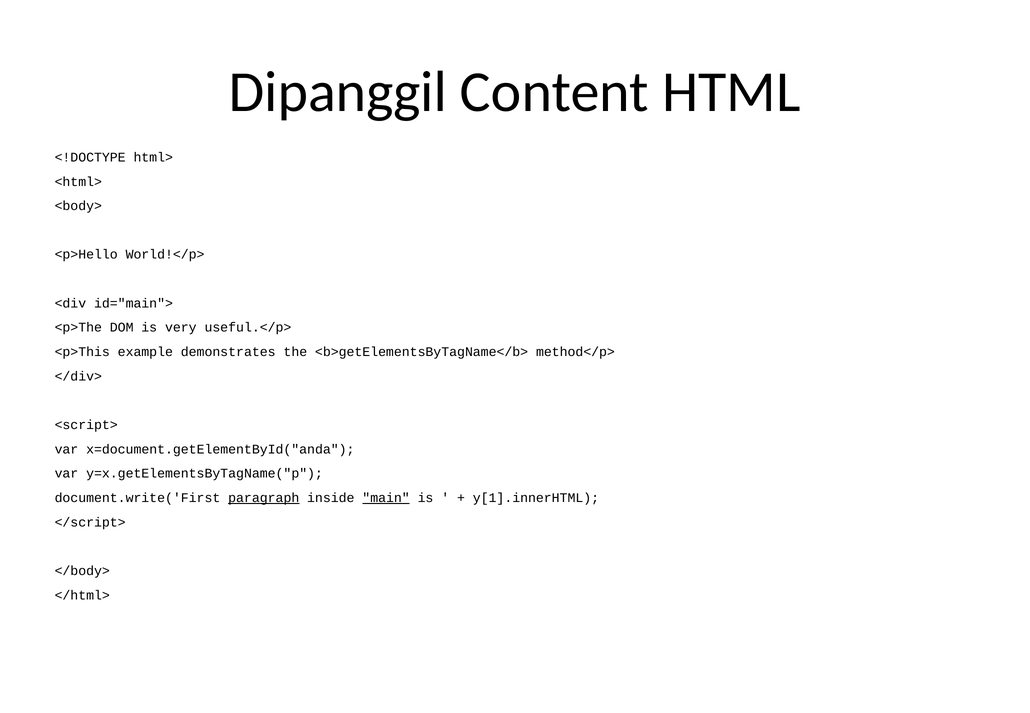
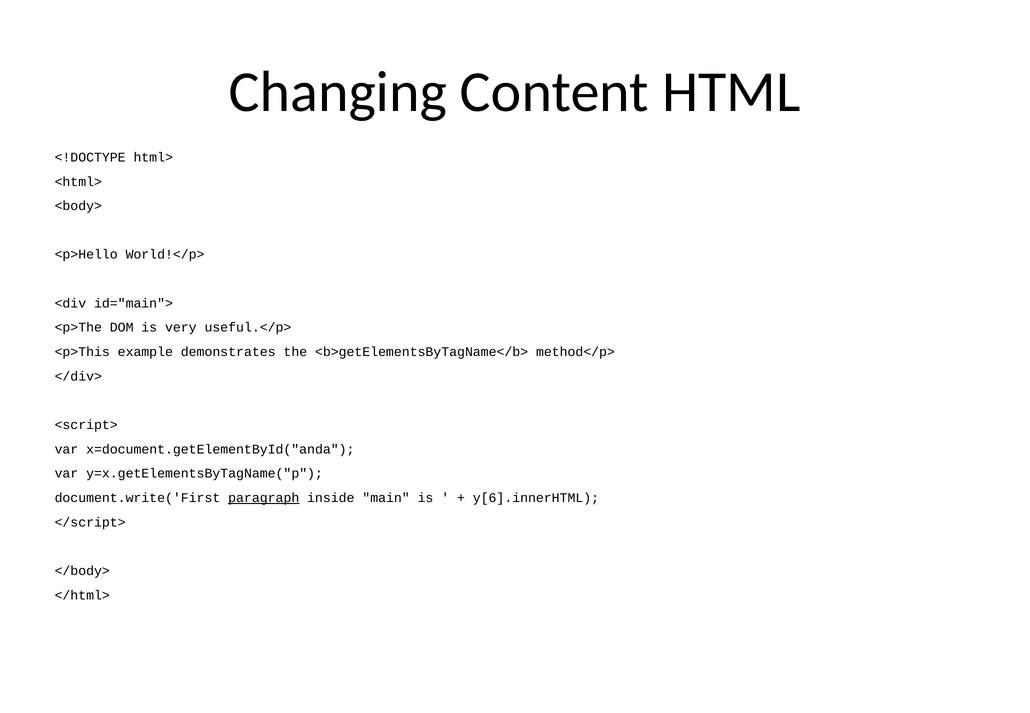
Dipanggil: Dipanggil -> Changing
main underline: present -> none
y[1].innerHTML: y[1].innerHTML -> y[6].innerHTML
